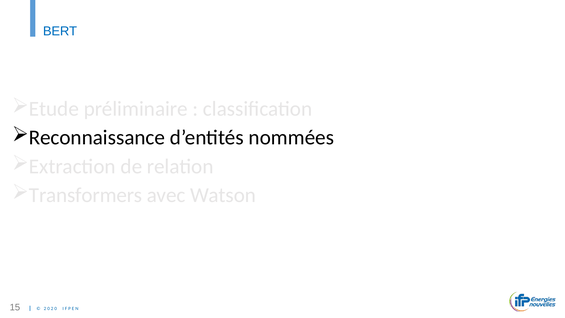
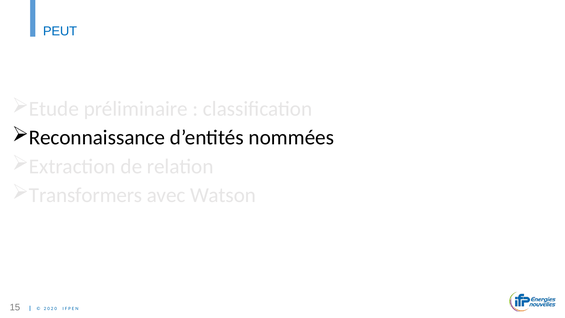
BERT: BERT -> PEUT
